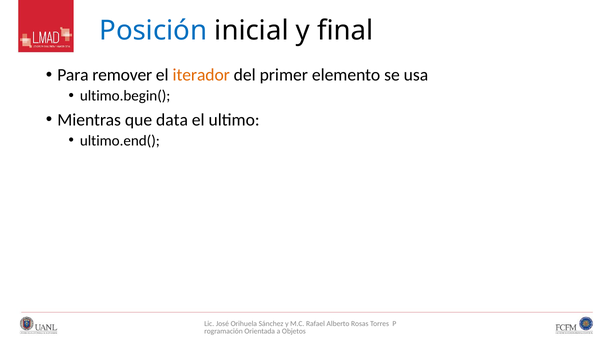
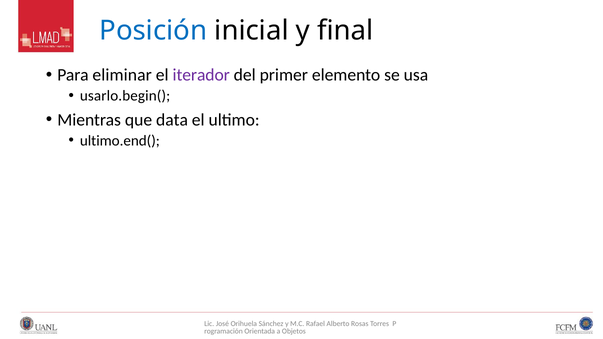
remover: remover -> eliminar
iterador colour: orange -> purple
ultimo.begin(: ultimo.begin( -> usarlo.begin(
